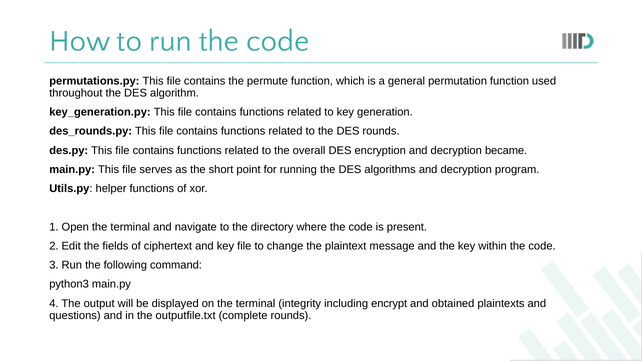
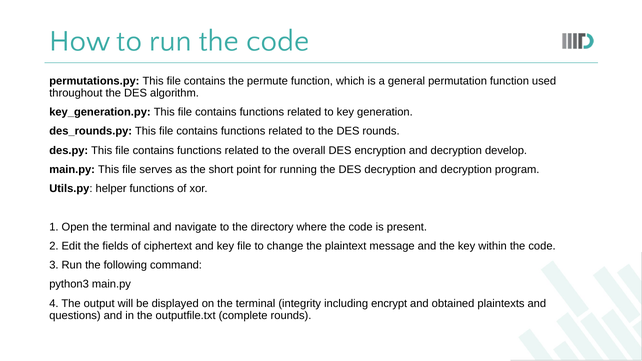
became: became -> develop
DES algorithms: algorithms -> decryption
